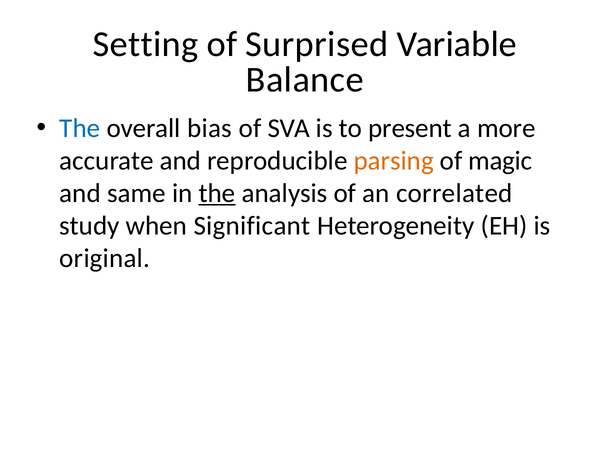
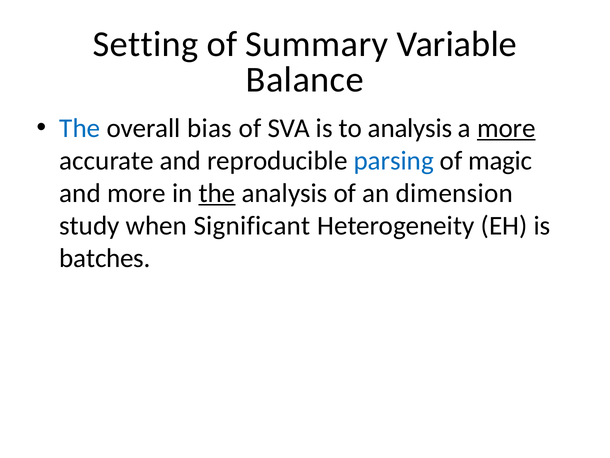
Surprised: Surprised -> Summary
to present: present -> analysis
more at (506, 128) underline: none -> present
parsing colour: orange -> blue
and same: same -> more
correlated: correlated -> dimension
original: original -> batches
